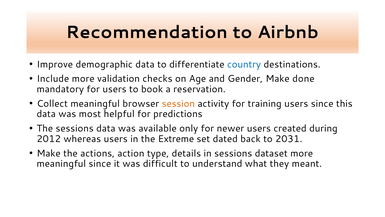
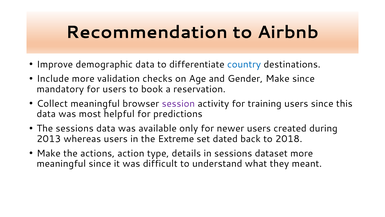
Make done: done -> since
session colour: orange -> purple
2012: 2012 -> 2013
2031: 2031 -> 2018
